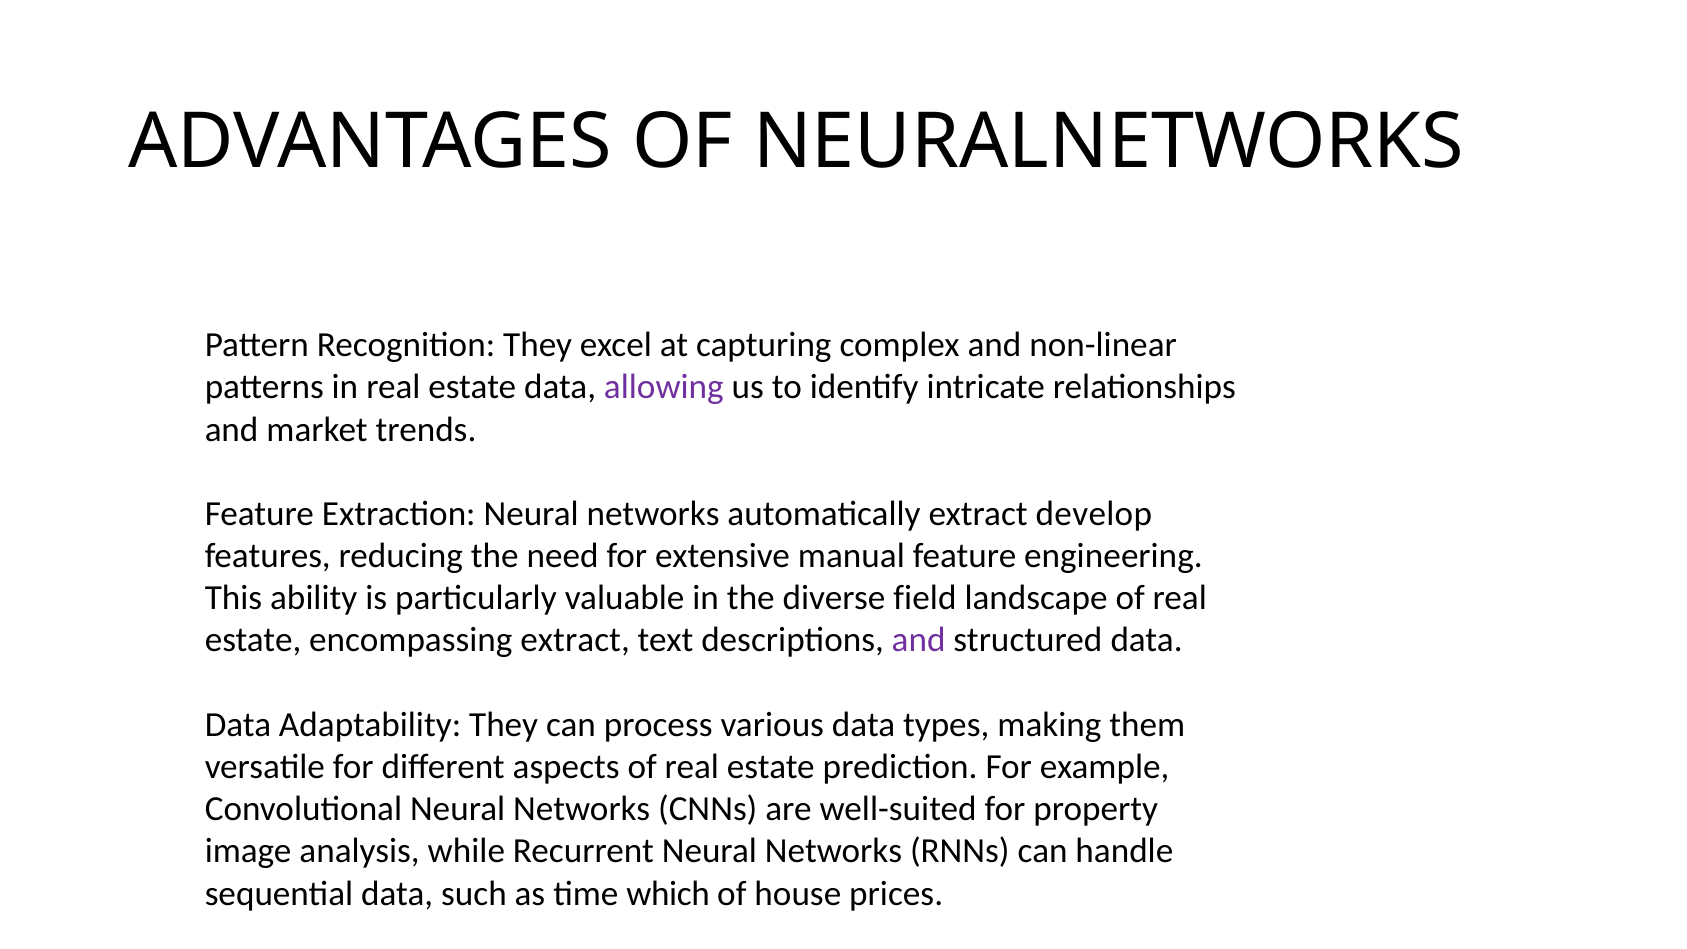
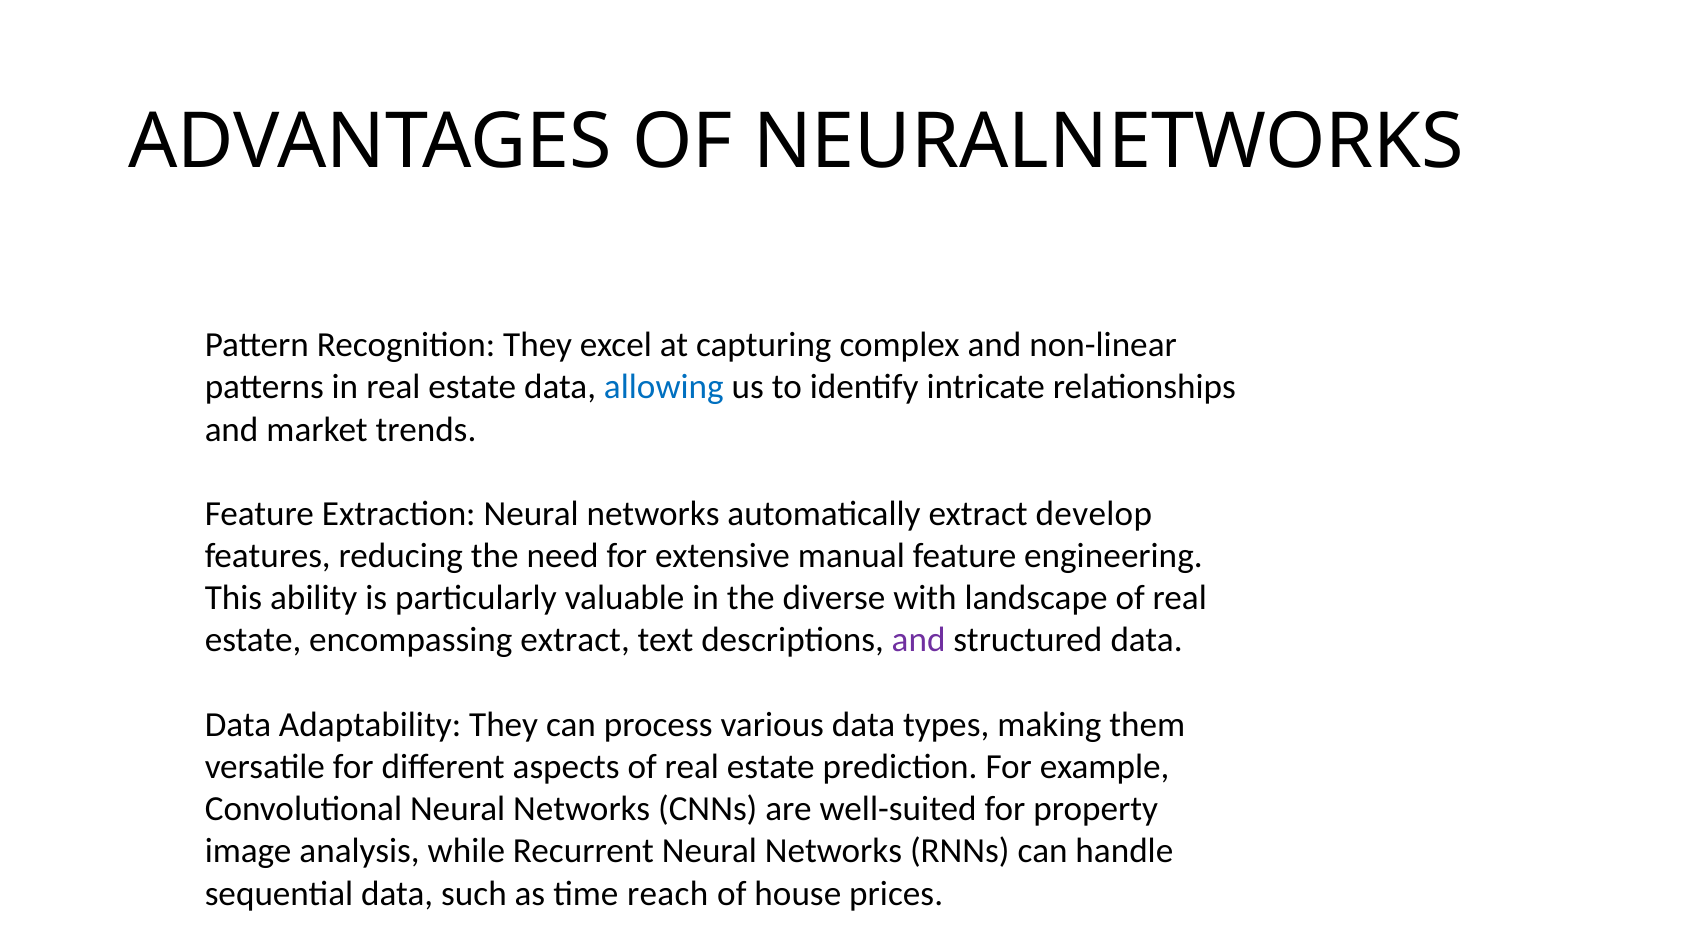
allowing colour: purple -> blue
field: field -> with
which: which -> reach
